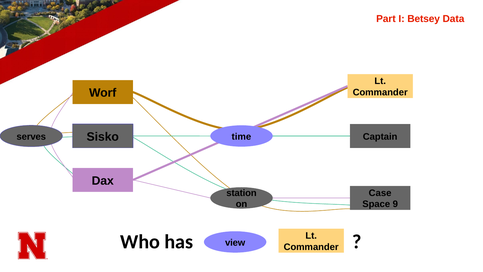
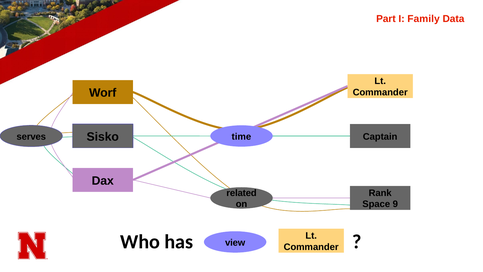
Betsey: Betsey -> Family
station: station -> related
Case: Case -> Rank
